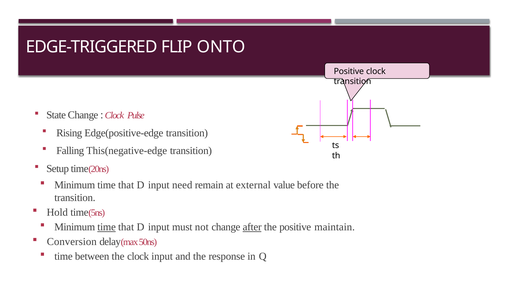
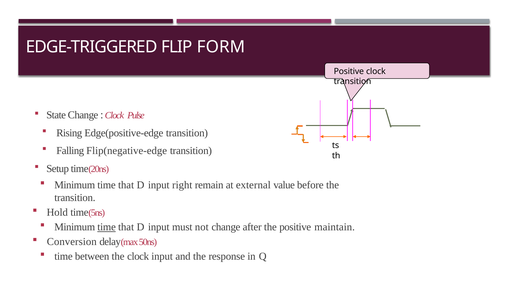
ONTO: ONTO -> FORM
This(negative-edge: This(negative-edge -> Flip(negative-edge
need: need -> right
after underline: present -> none
